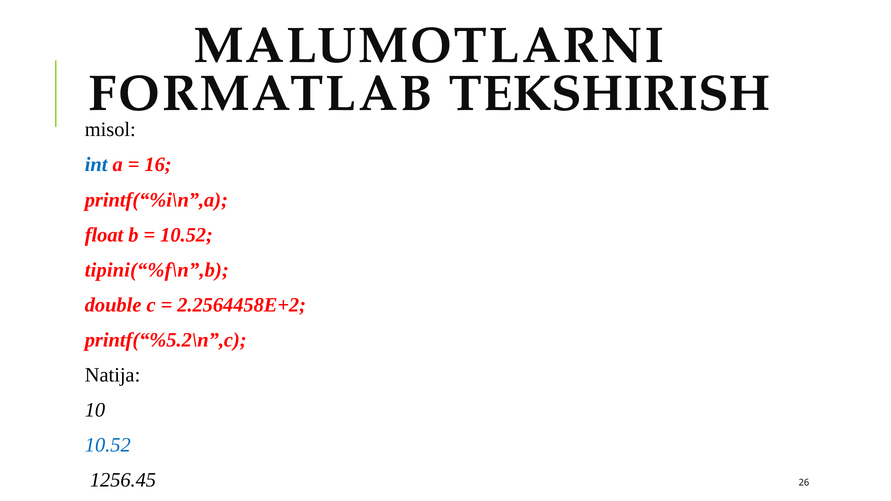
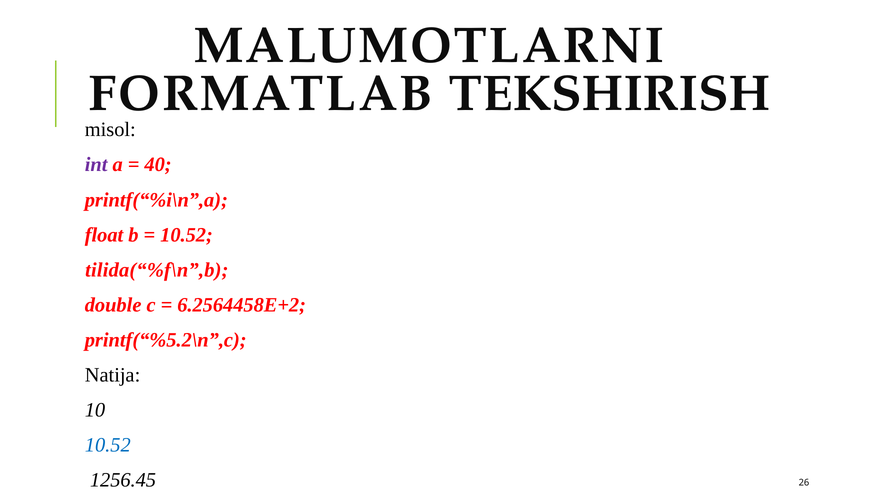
int colour: blue -> purple
16: 16 -> 40
tipini(“%f\n”,b: tipini(“%f\n”,b -> tilida(“%f\n”,b
2.2564458E+2: 2.2564458E+2 -> 6.2564458E+2
